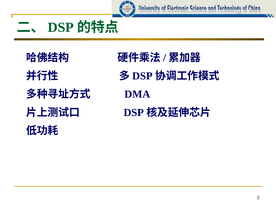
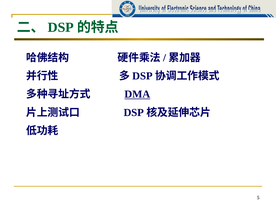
DMA underline: none -> present
